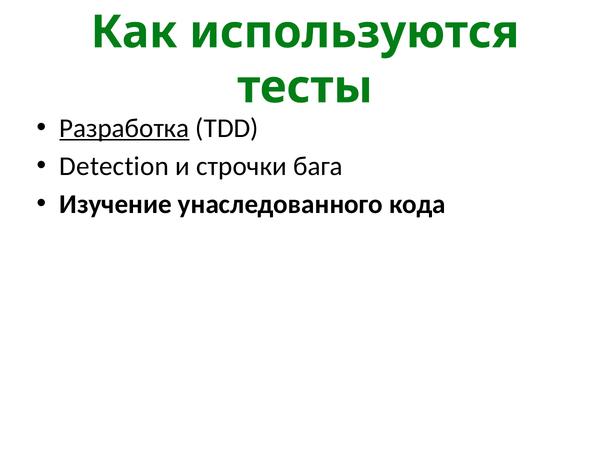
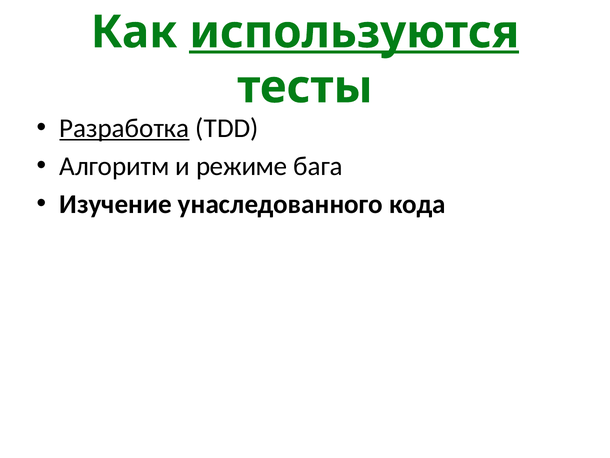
используются underline: none -> present
Detection: Detection -> Алгоритм
строчки: строчки -> режиме
